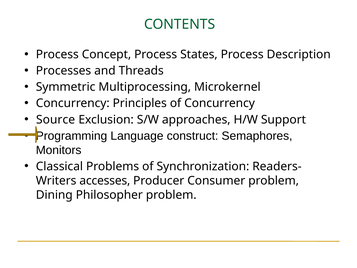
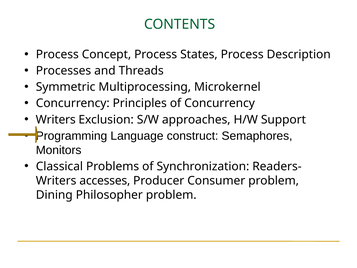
Source at (56, 119): Source -> Writers
